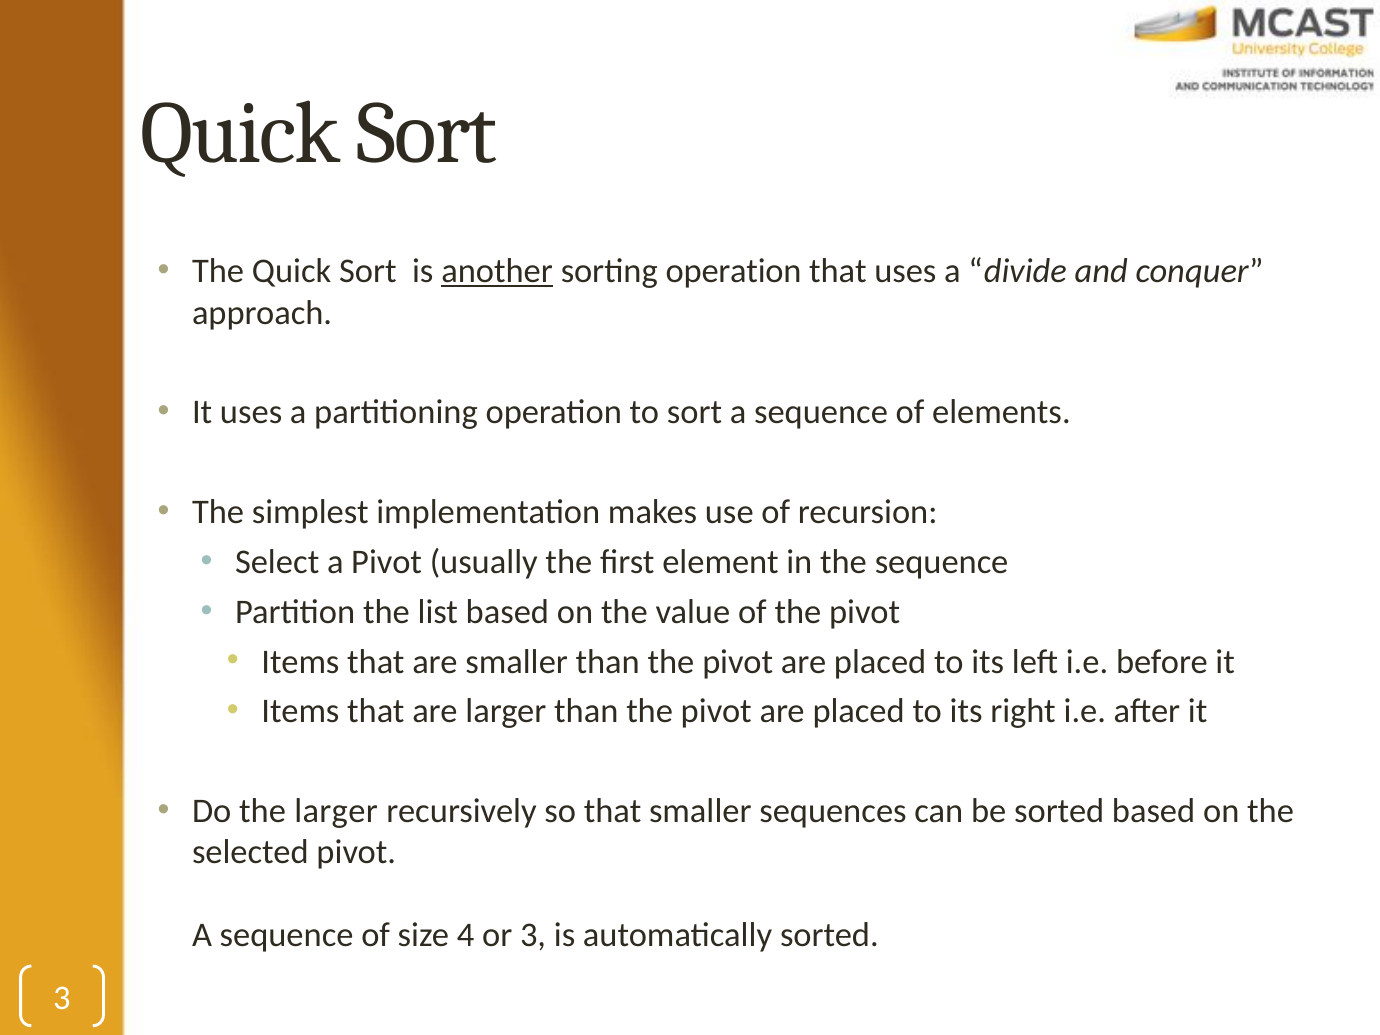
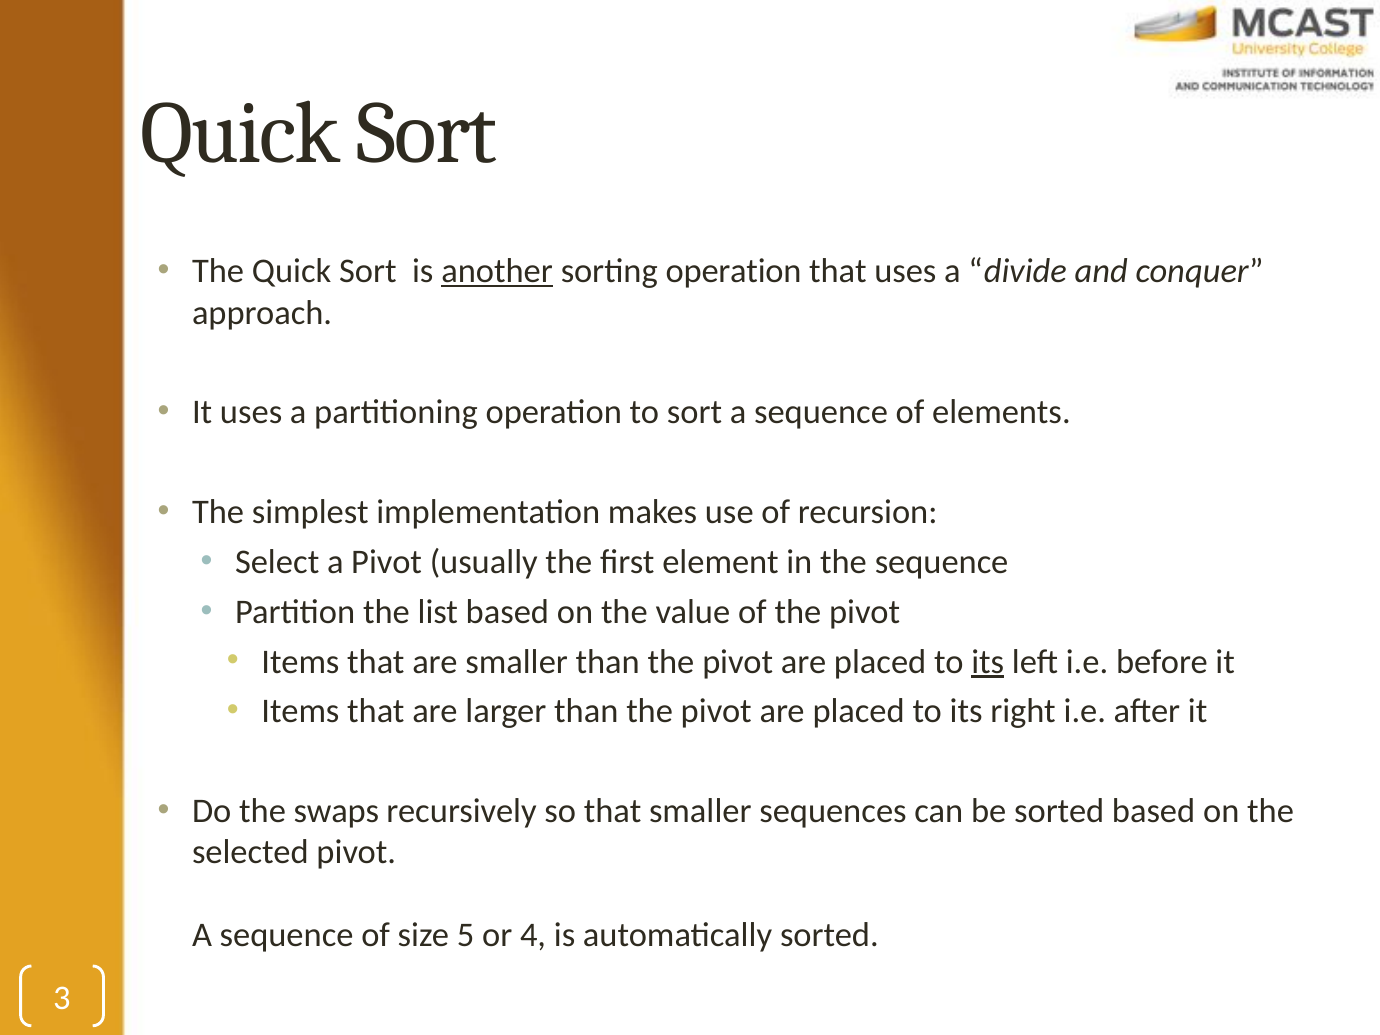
its at (988, 662) underline: none -> present
the larger: larger -> swaps
4: 4 -> 5
or 3: 3 -> 4
